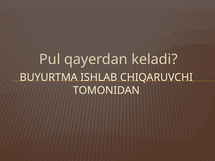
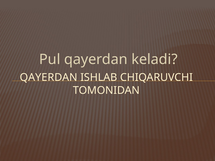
BUYURTMA at (49, 78): BUYURTMA -> QAYERDAN
